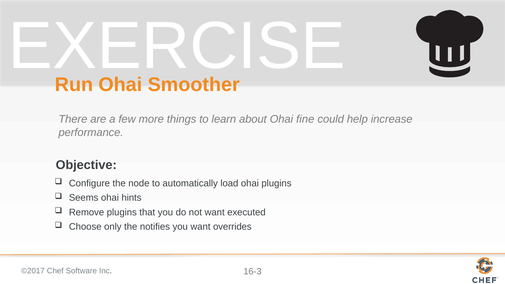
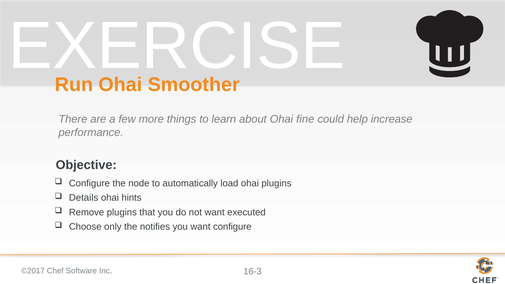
Seems: Seems -> Details
want overrides: overrides -> configure
